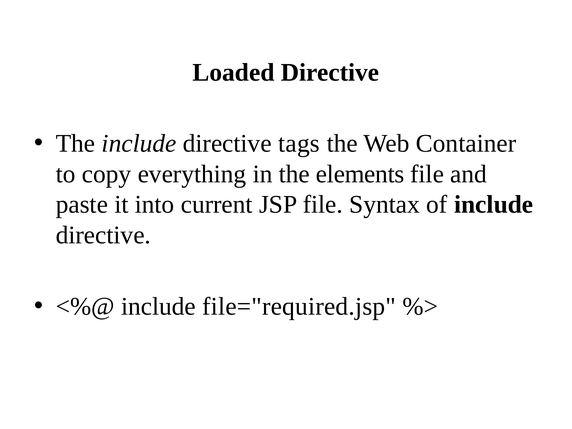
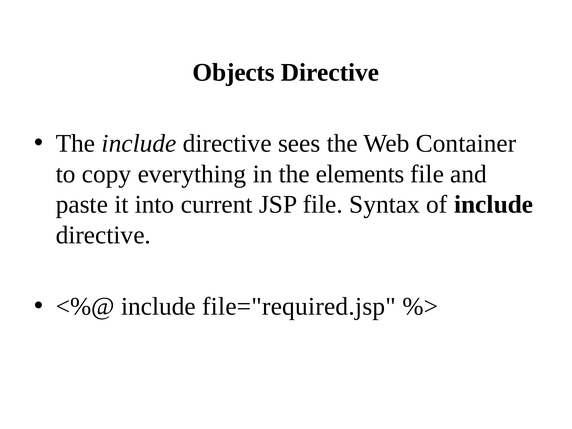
Loaded: Loaded -> Objects
tags: tags -> sees
